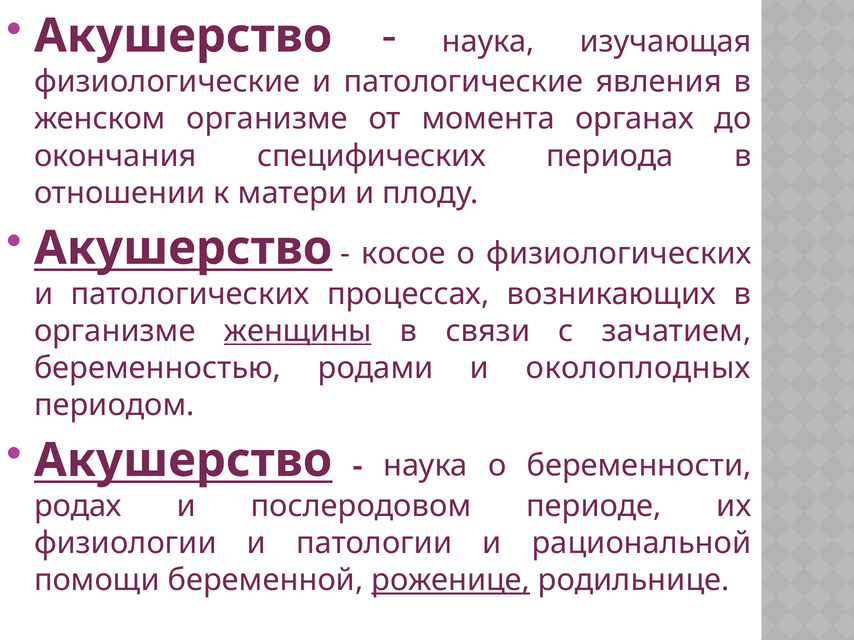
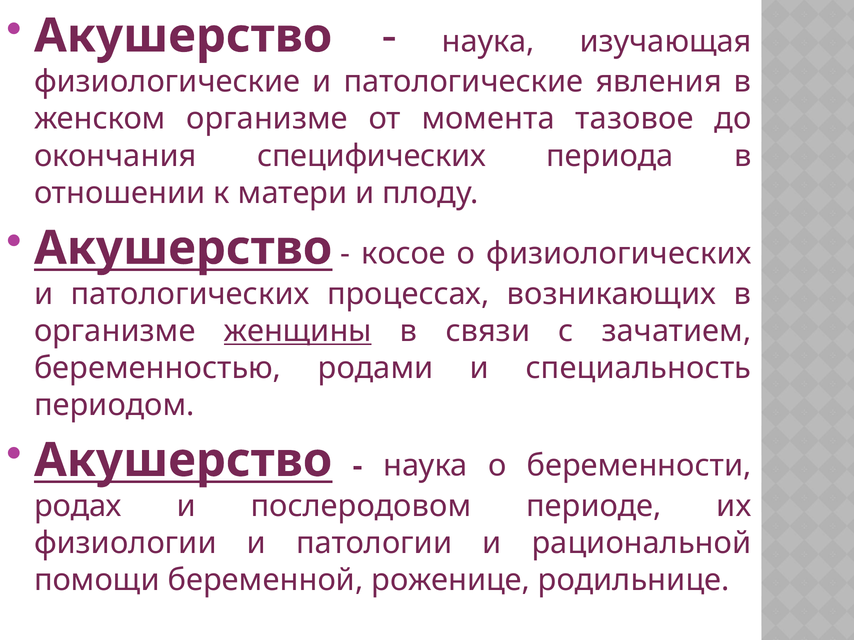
органах: органах -> тазовое
околоплодных: околоплодных -> специальность
роженице underline: present -> none
